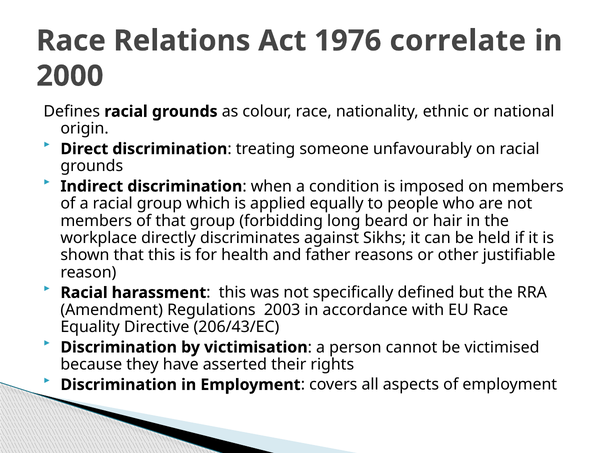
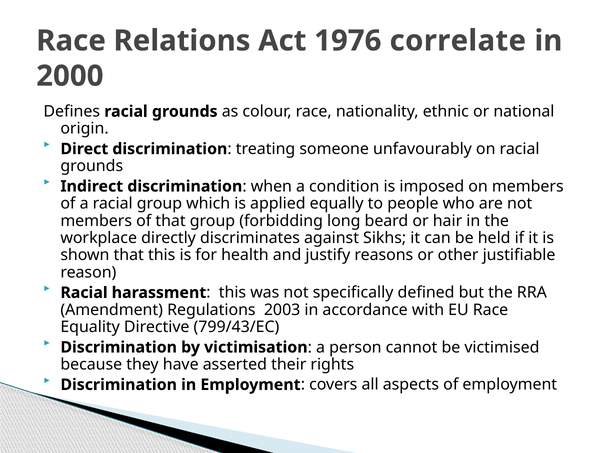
father: father -> justify
206/43/EC: 206/43/EC -> 799/43/EC
